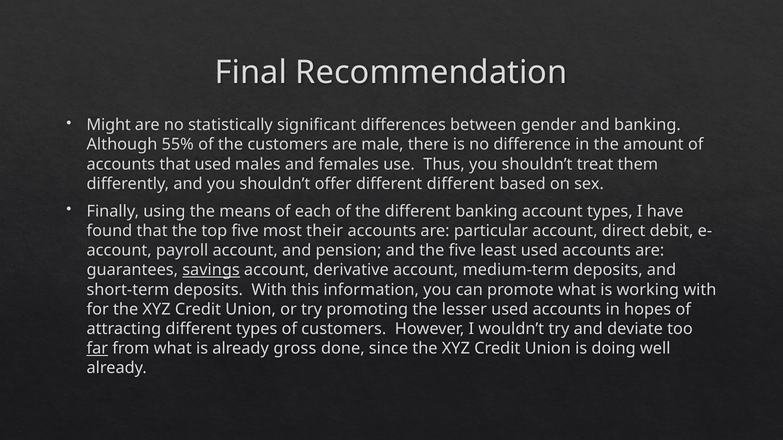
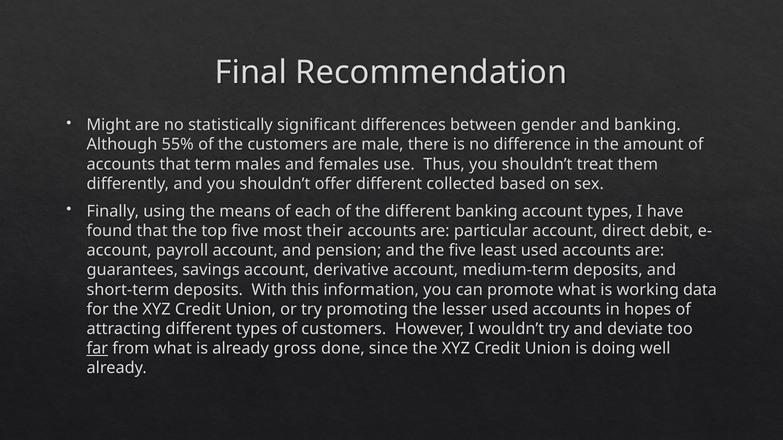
that used: used -> term
different different: different -> collected
savings underline: present -> none
working with: with -> data
